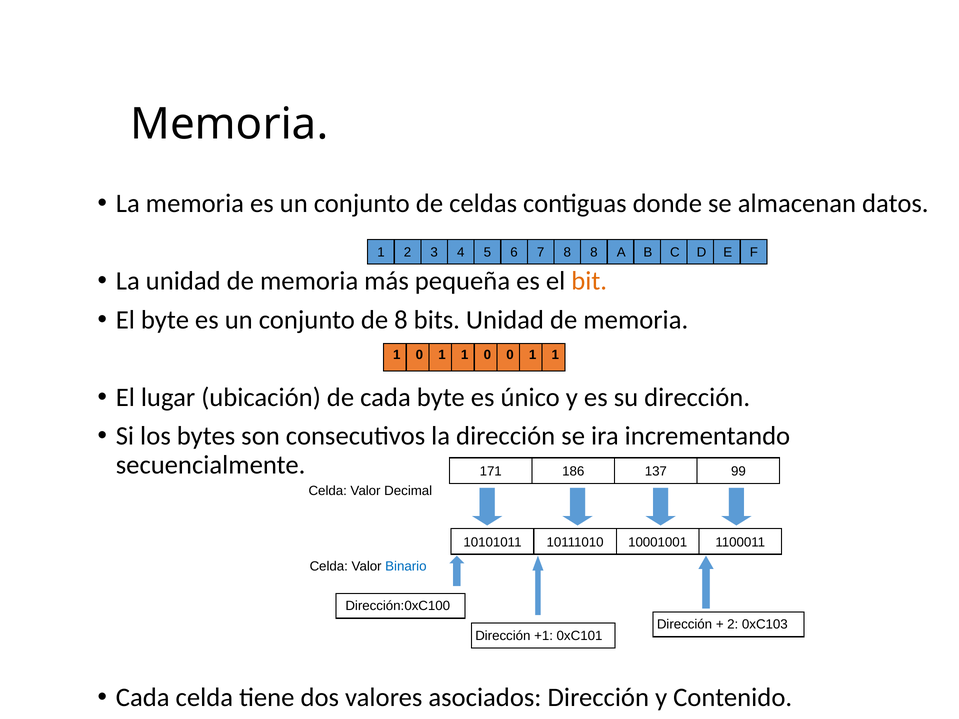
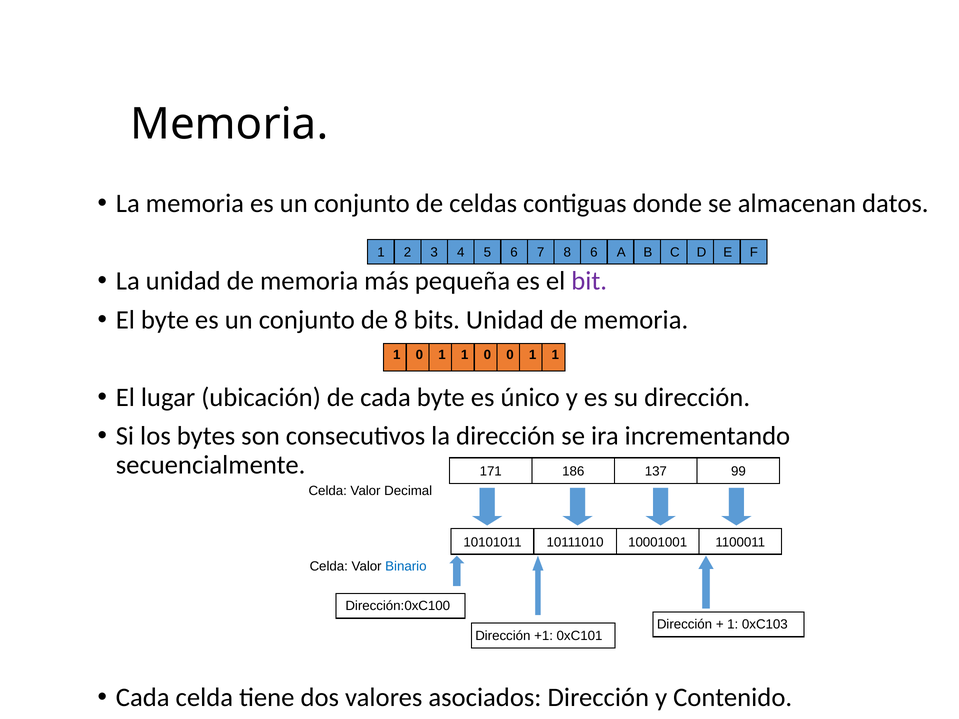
8 8: 8 -> 6
bit colour: orange -> purple
2 at (733, 625): 2 -> 1
